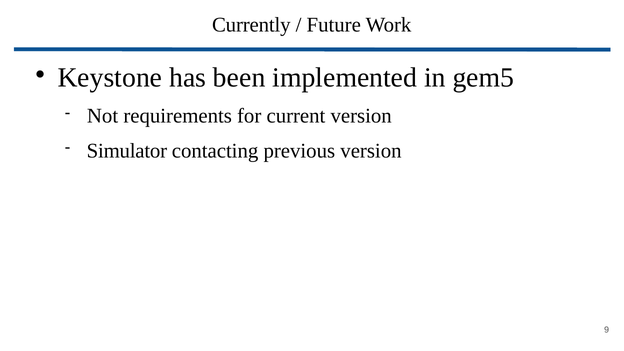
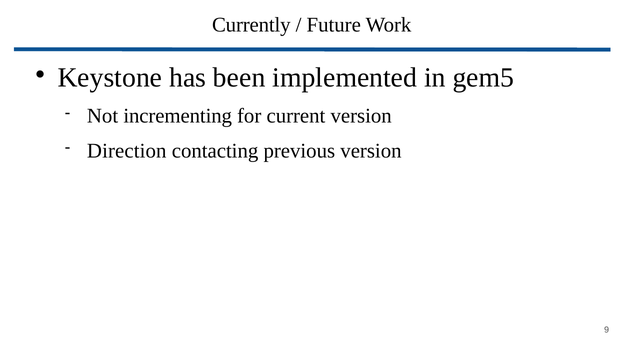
requirements: requirements -> incrementing
Simulator: Simulator -> Direction
